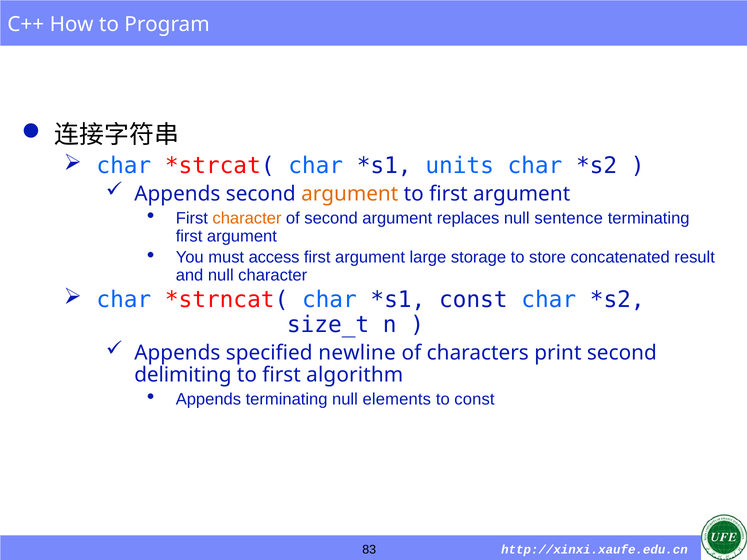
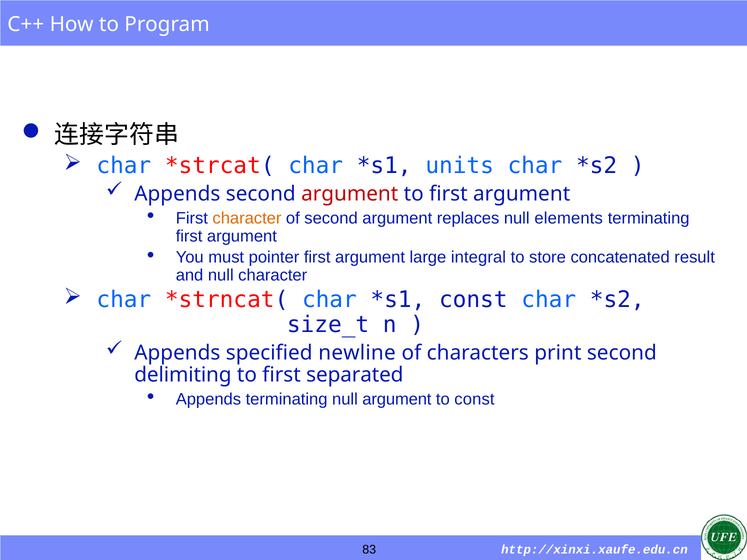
argument at (350, 194) colour: orange -> red
sentence: sentence -> elements
access: access -> pointer
storage: storage -> integral
algorithm: algorithm -> separated
null elements: elements -> argument
